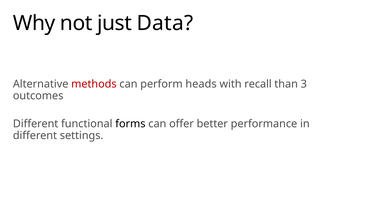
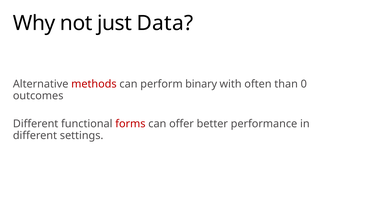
heads: heads -> binary
recall: recall -> often
3: 3 -> 0
forms colour: black -> red
